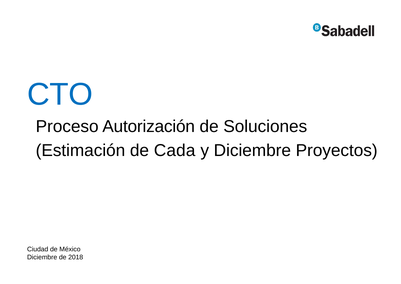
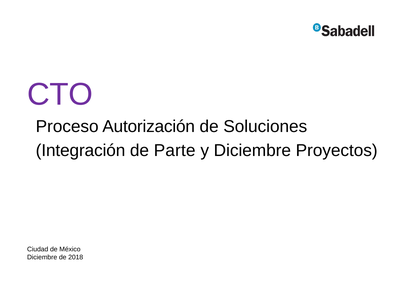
CTO colour: blue -> purple
Estimación: Estimación -> Integración
Cada: Cada -> Parte
